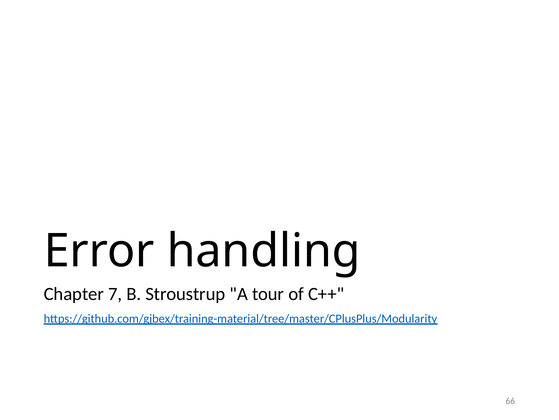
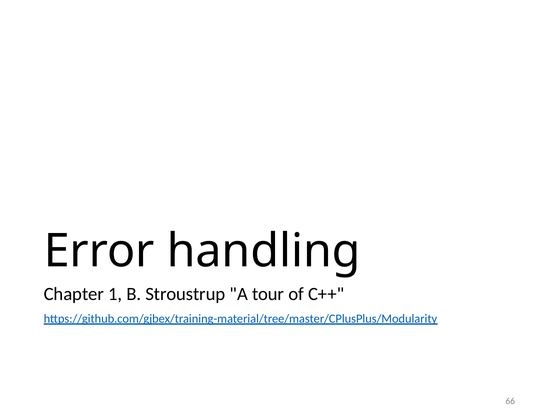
7: 7 -> 1
